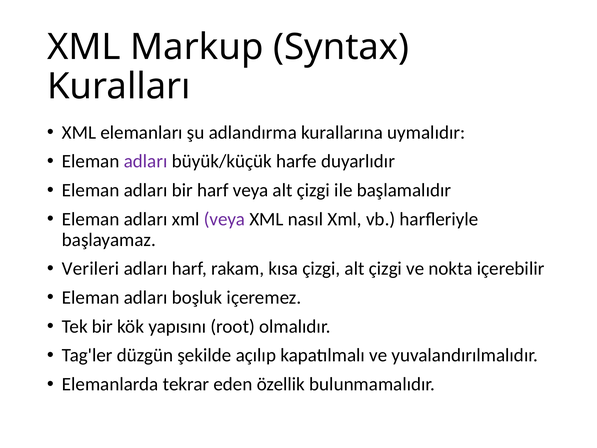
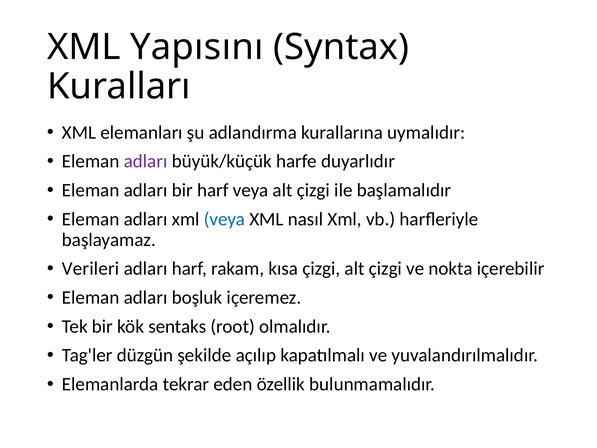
Markup: Markup -> Yapısını
veya at (225, 219) colour: purple -> blue
yapısını: yapısını -> sentaks
